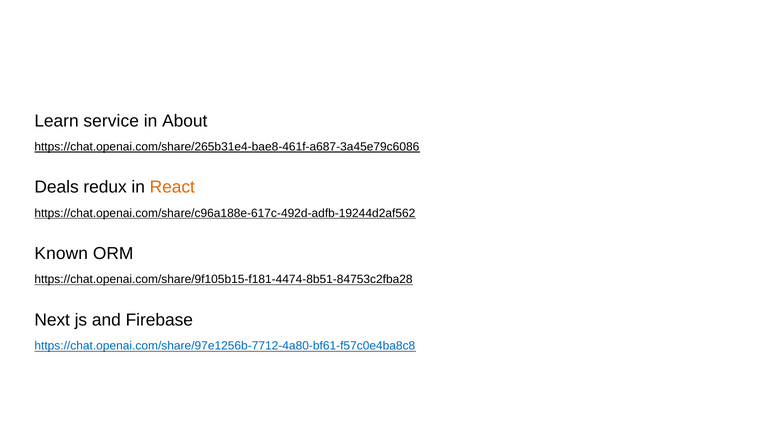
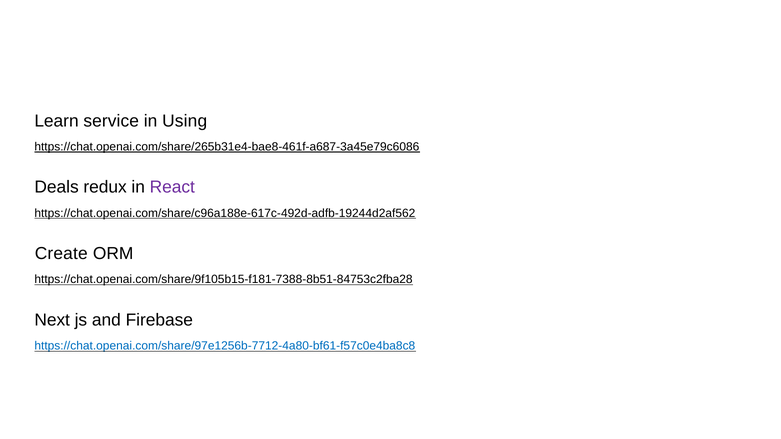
About: About -> Using
React colour: orange -> purple
Known: Known -> Create
https://chat.openai.com/share/9f105b15-f181-4474-8b51-84753c2fba28: https://chat.openai.com/share/9f105b15-f181-4474-8b51-84753c2fba28 -> https://chat.openai.com/share/9f105b15-f181-7388-8b51-84753c2fba28
